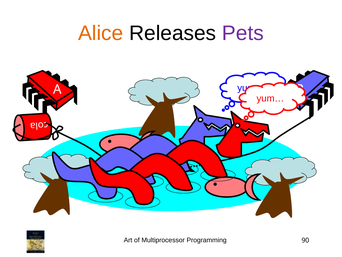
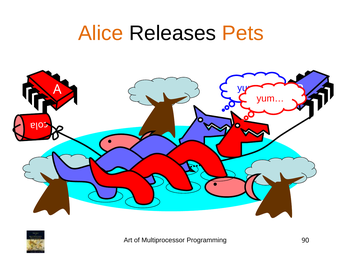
Pets colour: purple -> orange
